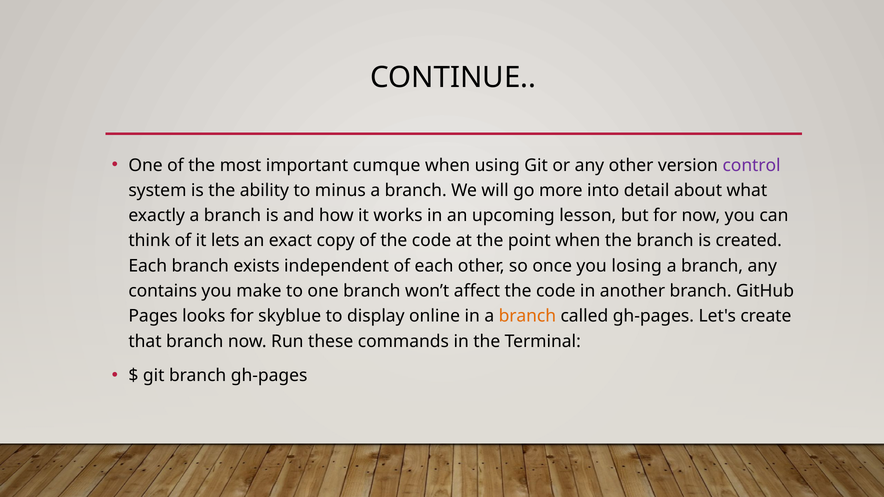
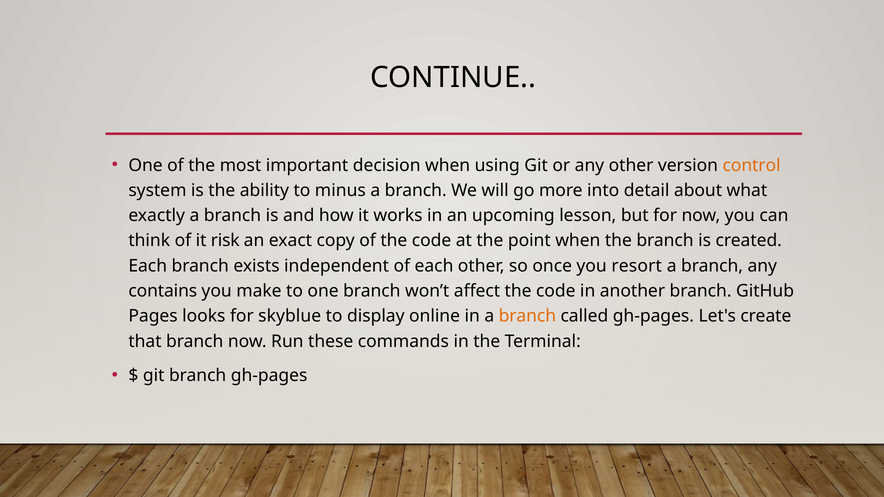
cumque: cumque -> decision
control colour: purple -> orange
lets: lets -> risk
losing: losing -> resort
